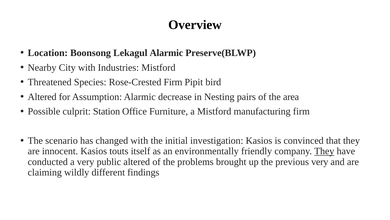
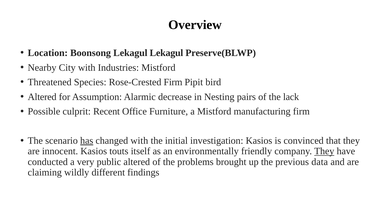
Lekagul Alarmic: Alarmic -> Lekagul
area: area -> lack
Station: Station -> Recent
has underline: none -> present
previous very: very -> data
